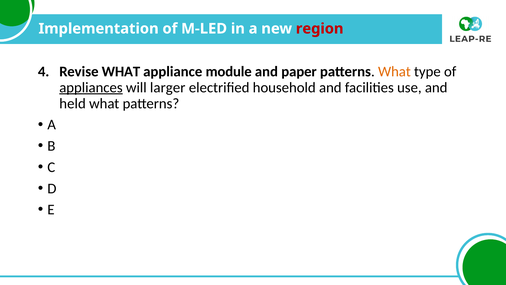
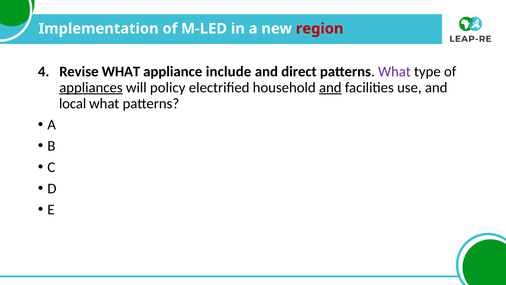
module: module -> include
paper: paper -> direct
What at (394, 71) colour: orange -> purple
larger: larger -> policy
and at (330, 87) underline: none -> present
held: held -> local
